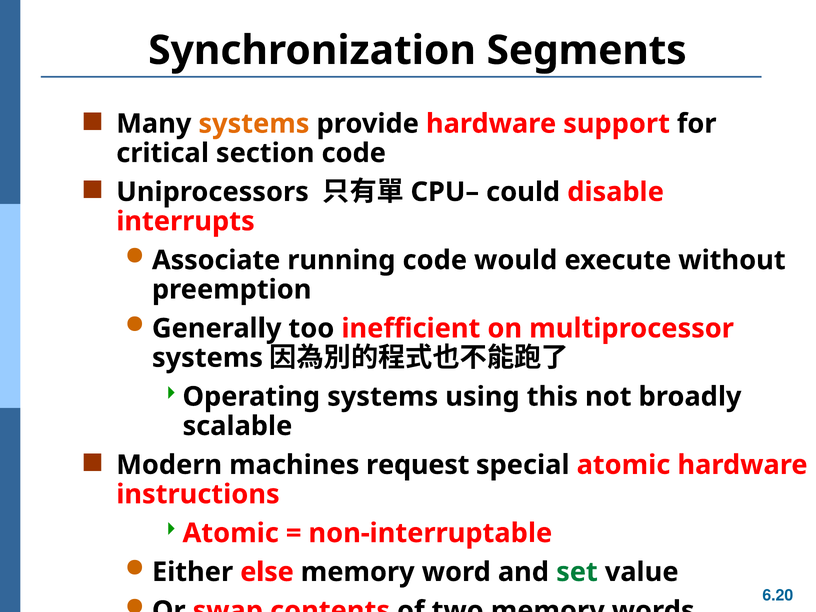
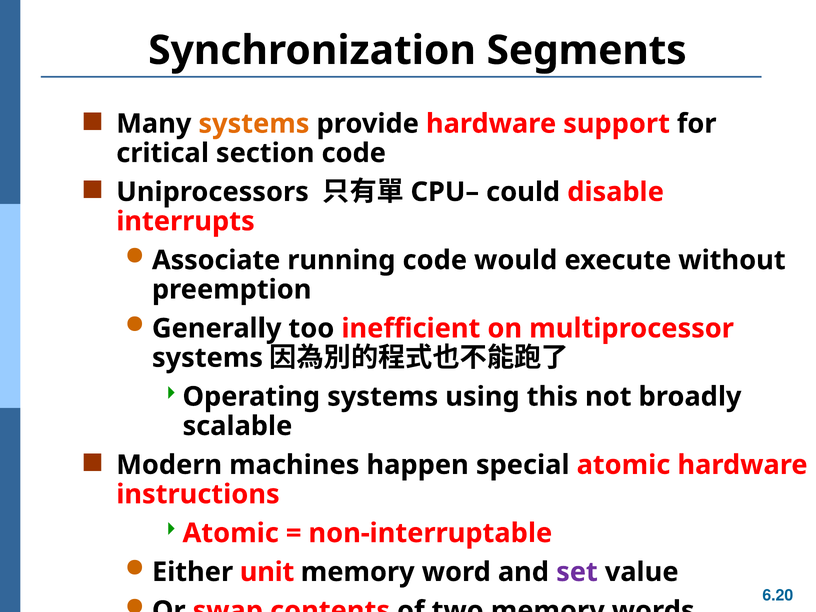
request: request -> happen
else: else -> unit
set colour: green -> purple
